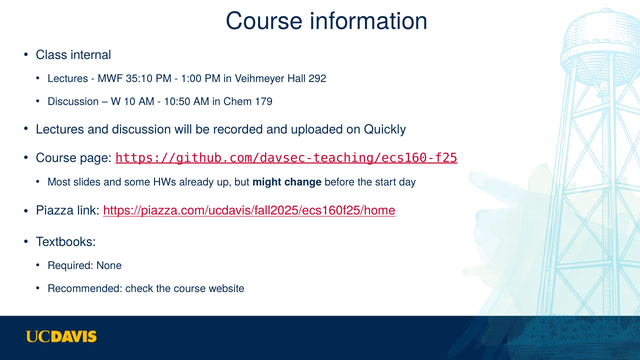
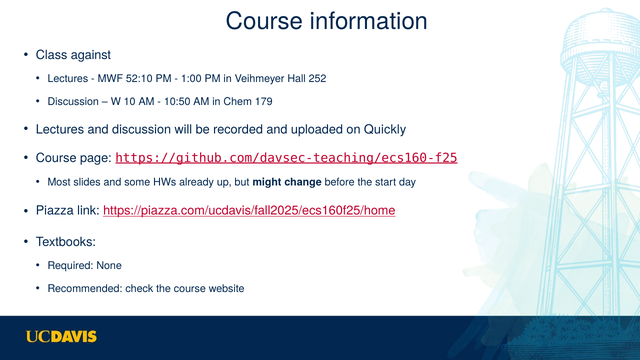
internal: internal -> against
35:10: 35:10 -> 52:10
292: 292 -> 252
